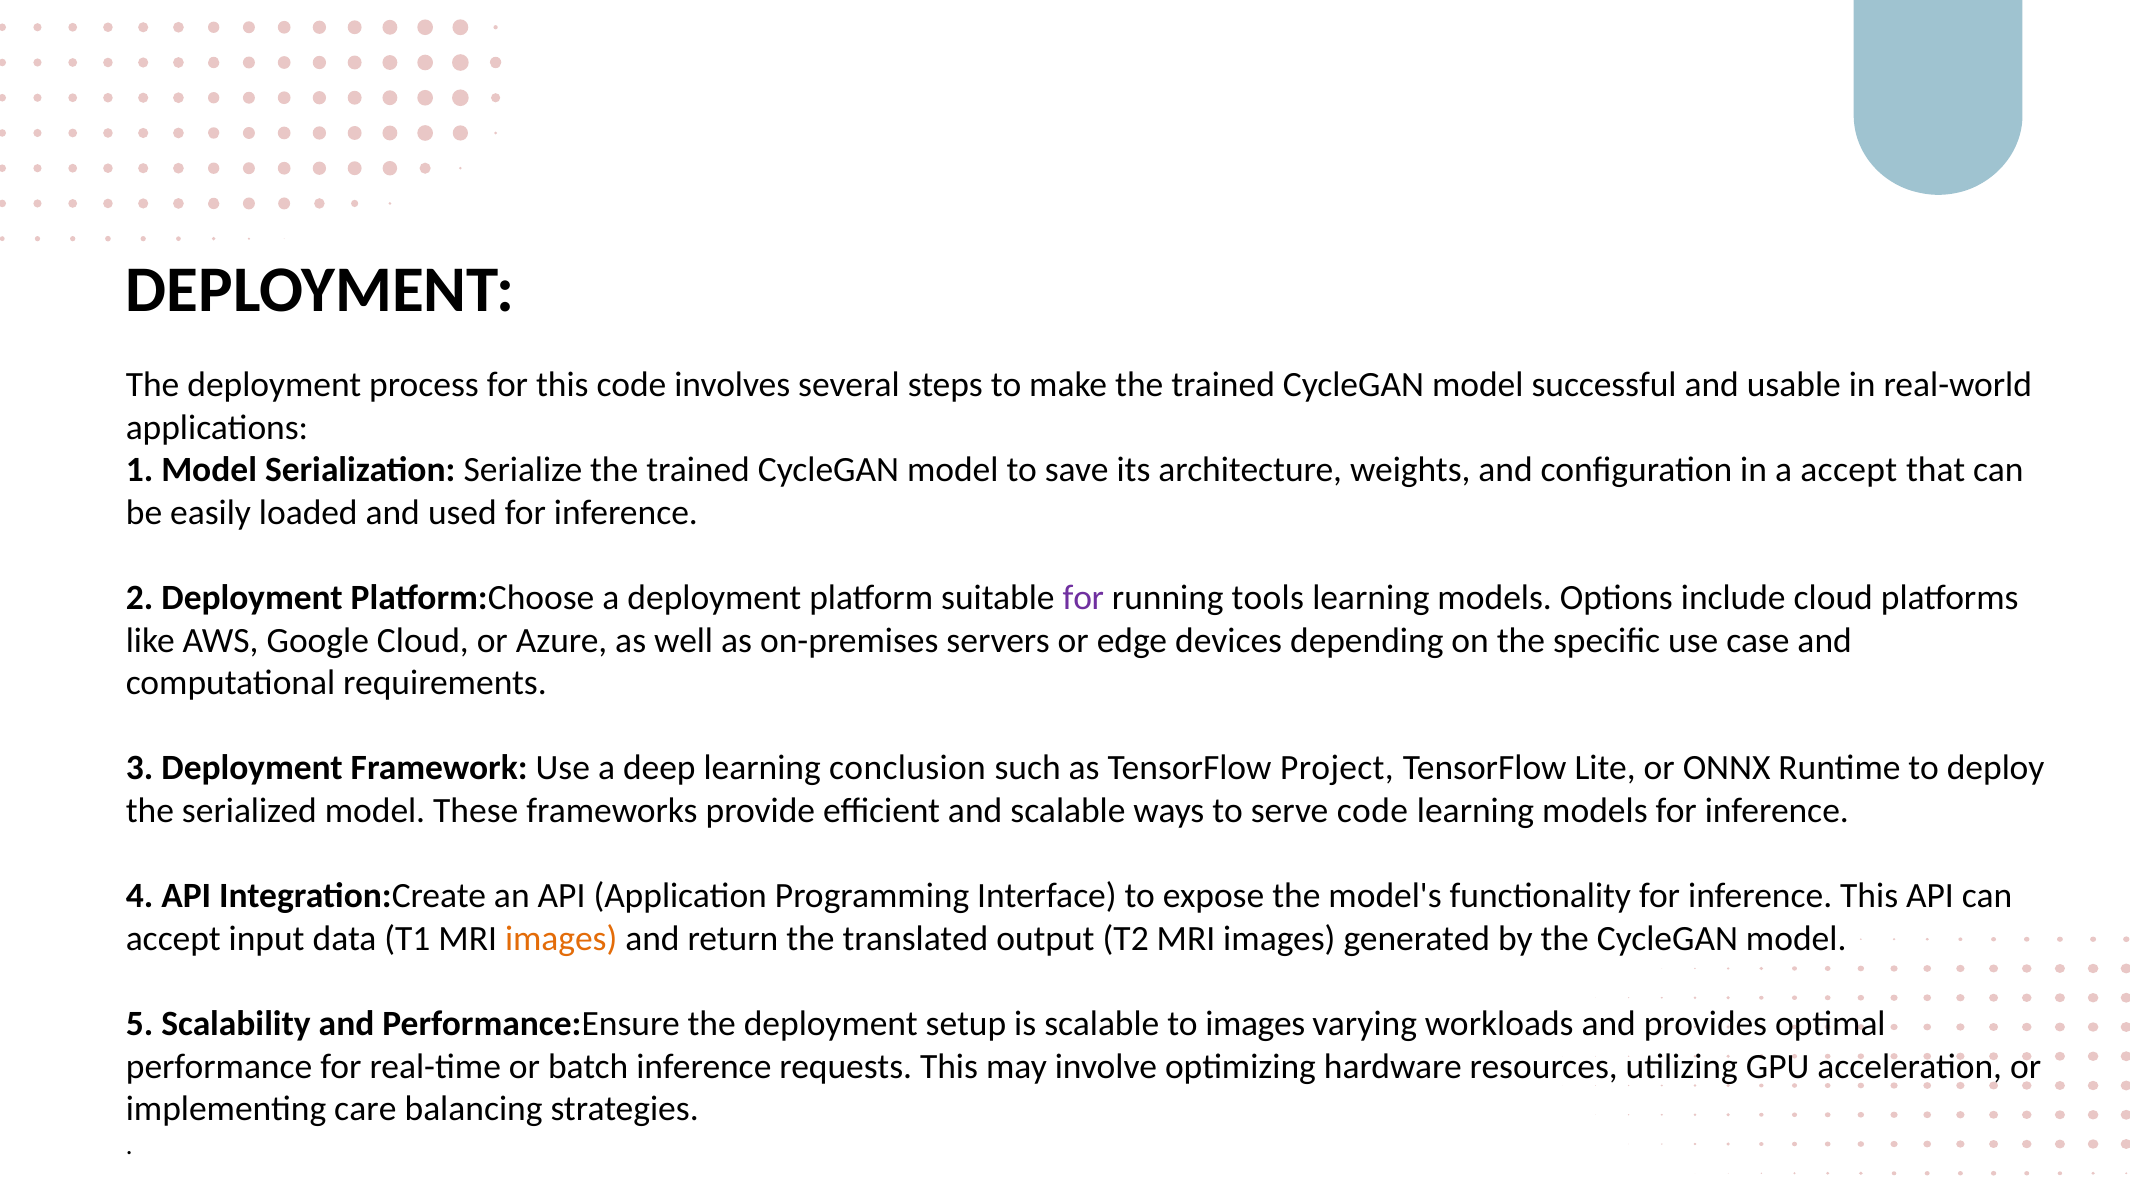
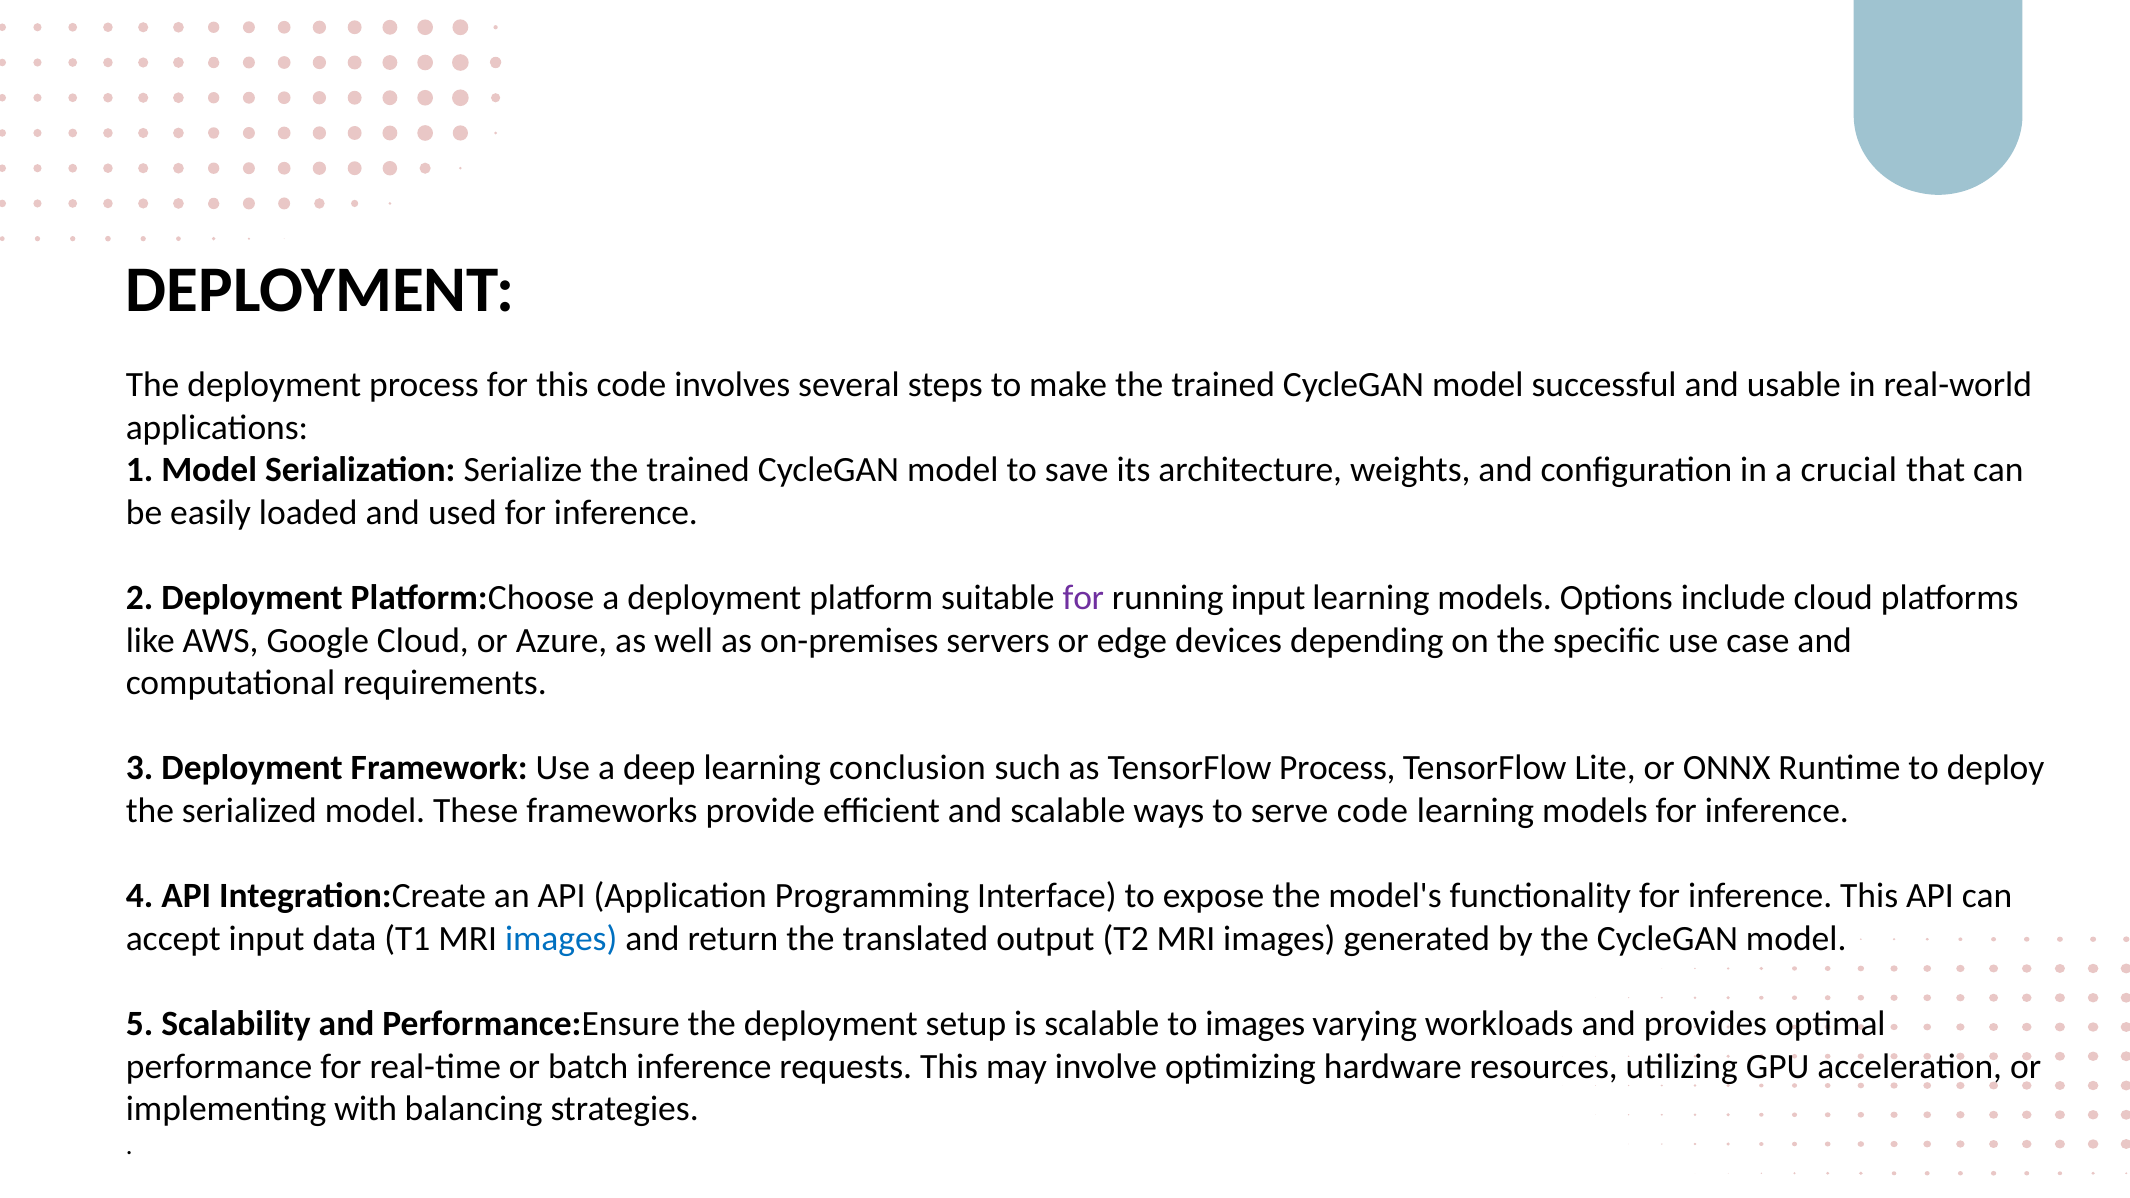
a accept: accept -> crucial
running tools: tools -> input
TensorFlow Project: Project -> Process
images at (561, 939) colour: orange -> blue
care: care -> with
